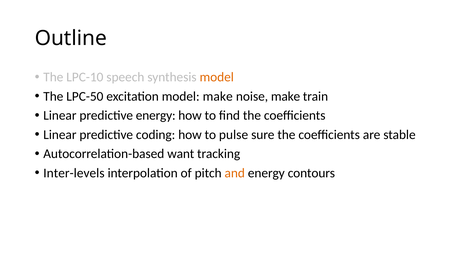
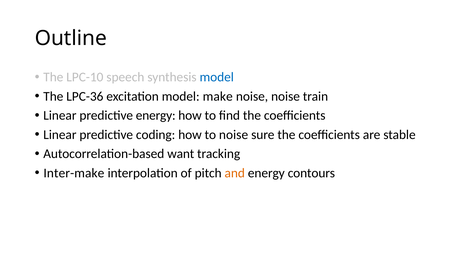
model at (217, 77) colour: orange -> blue
LPC-50: LPC-50 -> LPC-36
noise make: make -> noise
to pulse: pulse -> noise
Inter-levels: Inter-levels -> Inter-make
